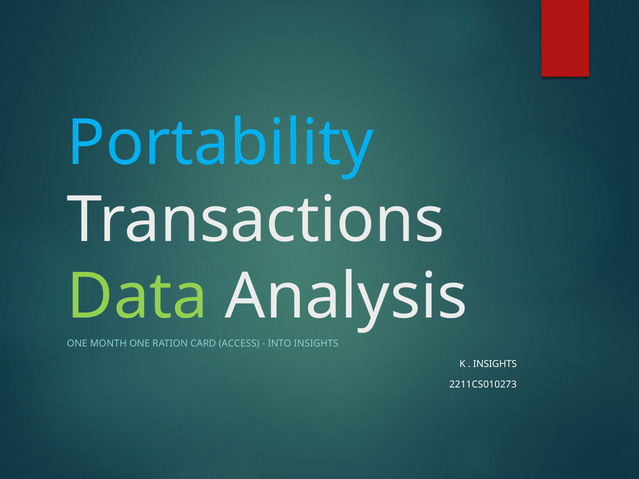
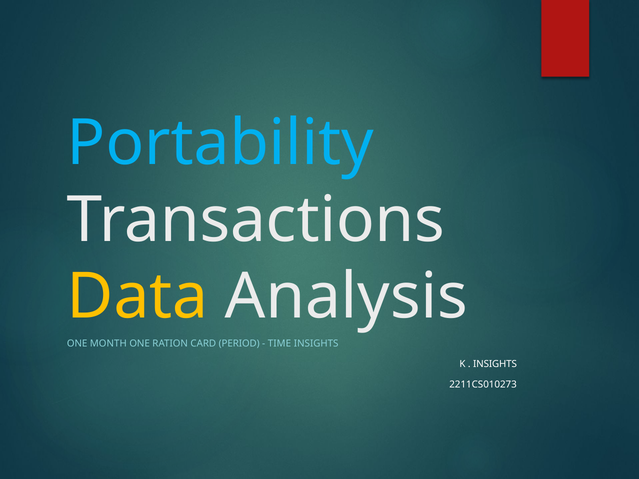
Data colour: light green -> yellow
ACCESS: ACCESS -> PERIOD
INTO: INTO -> TIME
